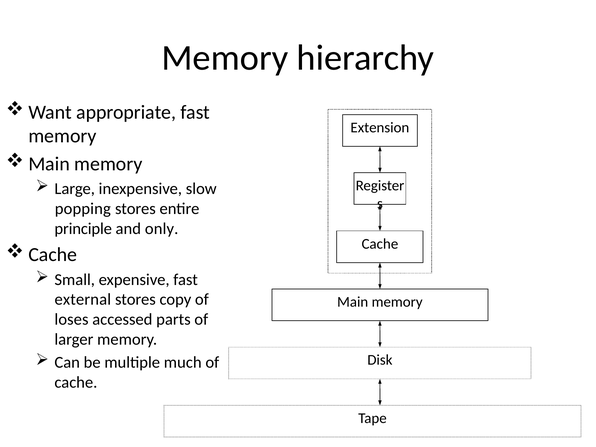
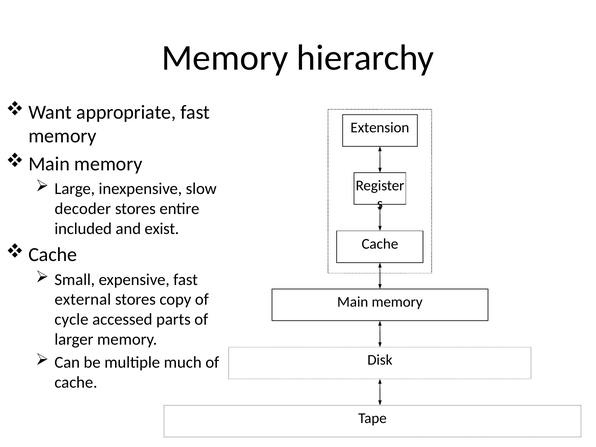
popping: popping -> decoder
principle: principle -> included
only: only -> exist
loses: loses -> cycle
